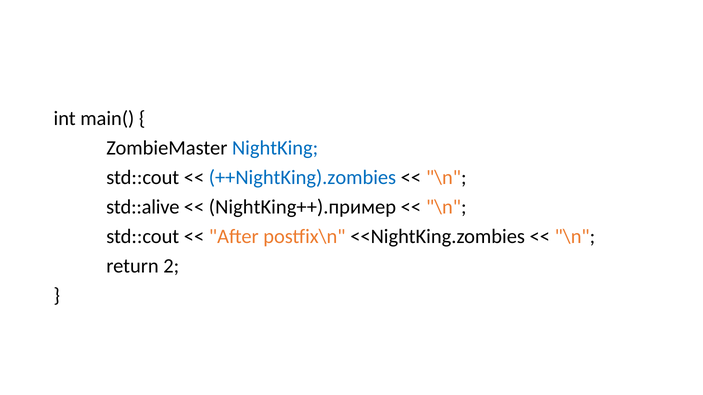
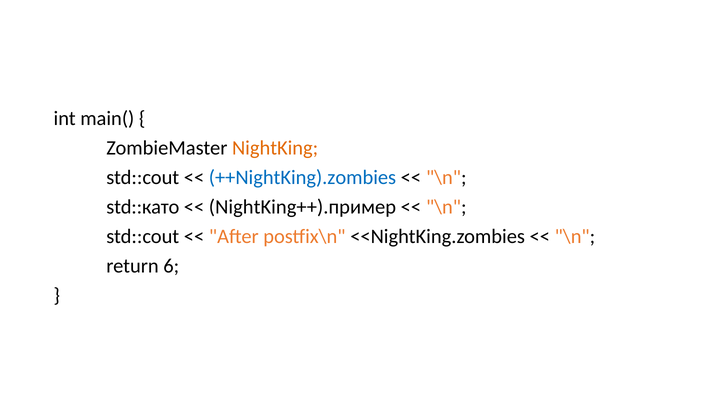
NightKing colour: blue -> orange
std::alive: std::alive -> std::като
2: 2 -> 6
